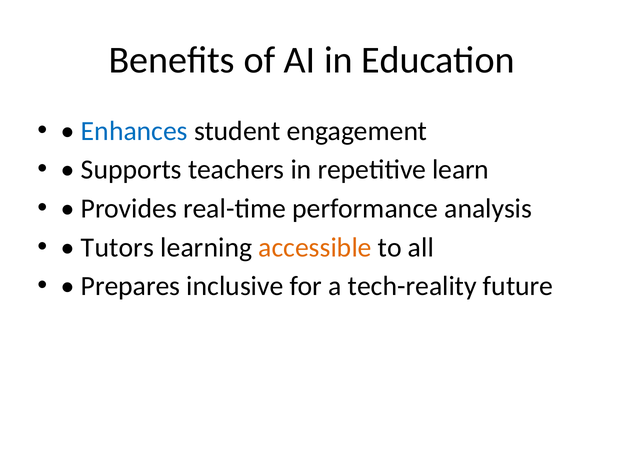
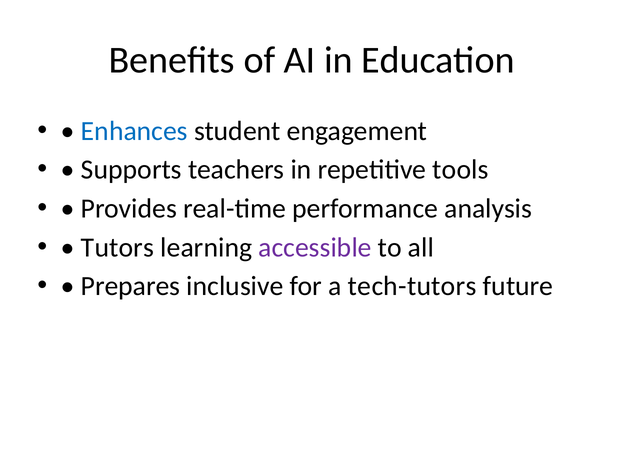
learn: learn -> tools
accessible colour: orange -> purple
tech-reality: tech-reality -> tech-tutors
